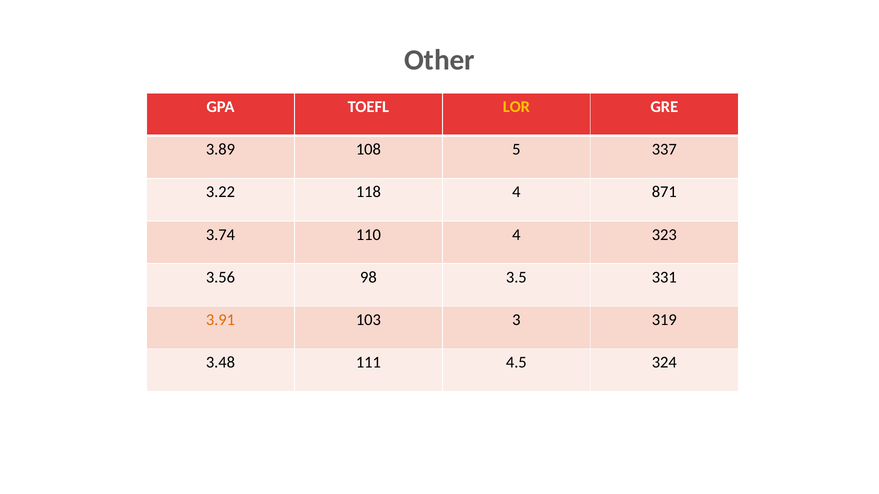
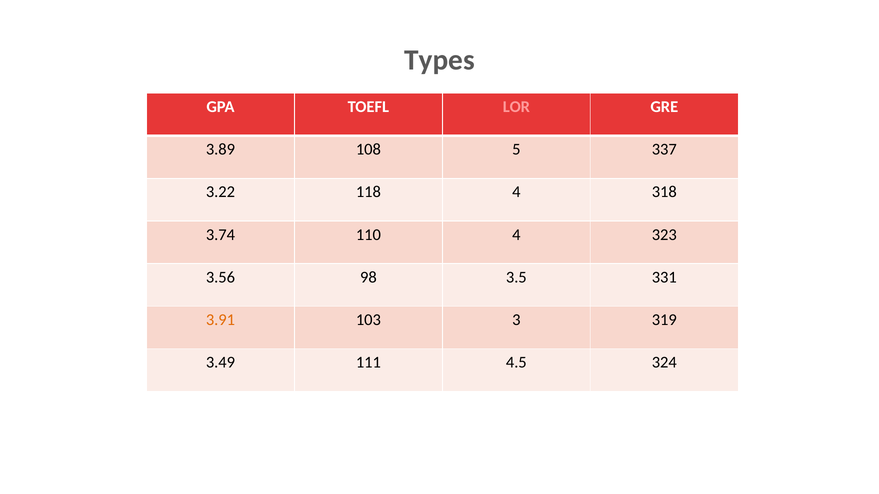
Other: Other -> Types
LOR colour: yellow -> pink
871: 871 -> 318
3.48: 3.48 -> 3.49
